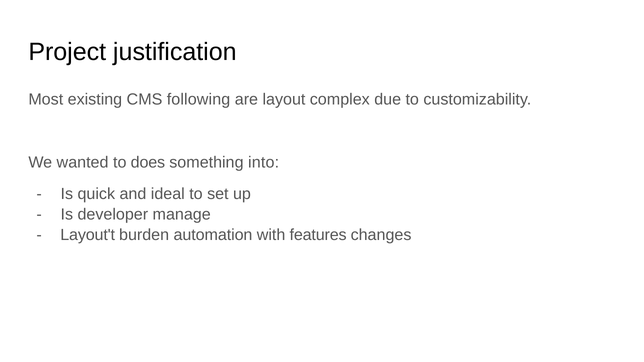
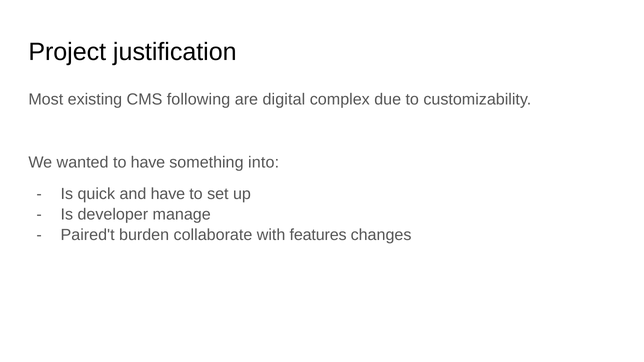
layout: layout -> digital
to does: does -> have
and ideal: ideal -> have
Layout't: Layout't -> Paired't
automation: automation -> collaborate
